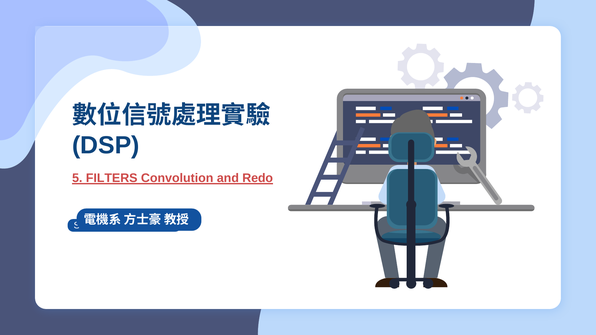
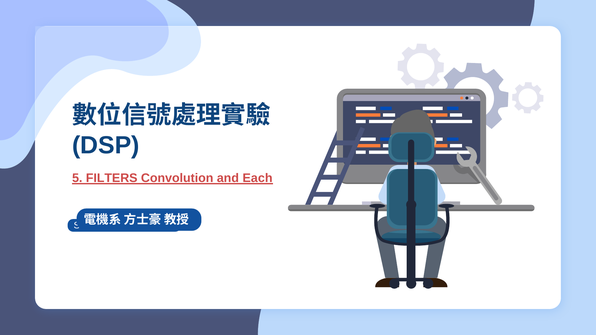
Redo: Redo -> Each
